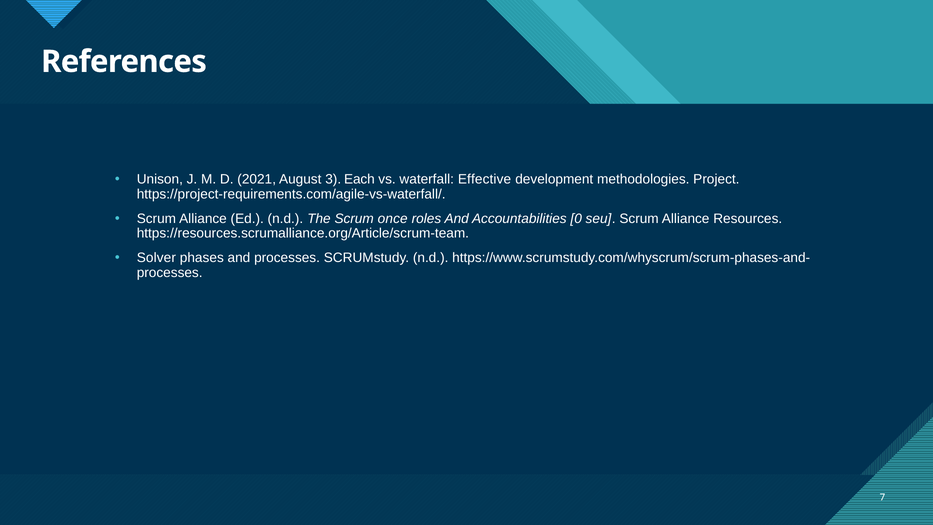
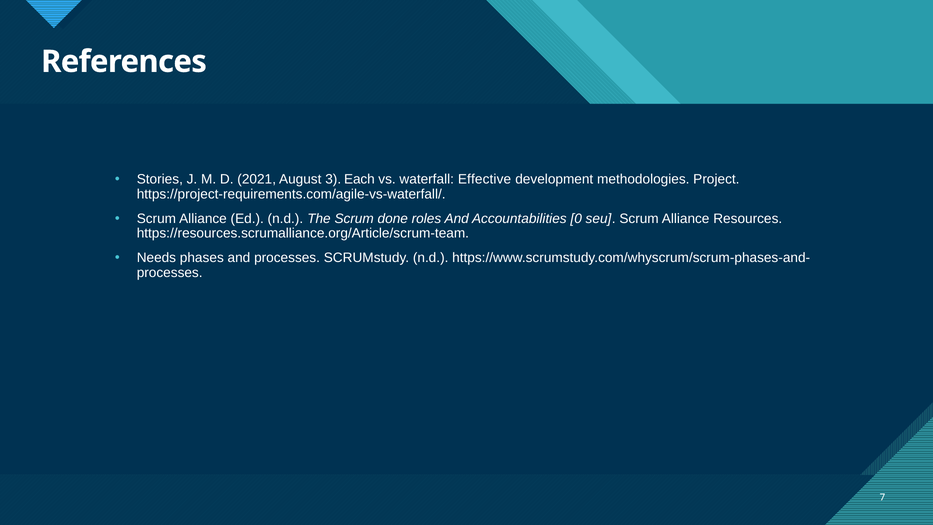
Unison: Unison -> Stories
once: once -> done
Solver: Solver -> Needs
